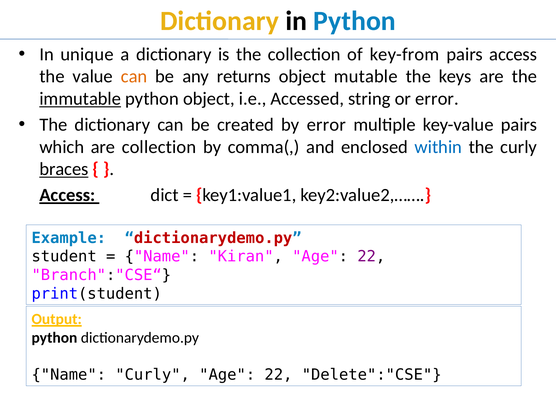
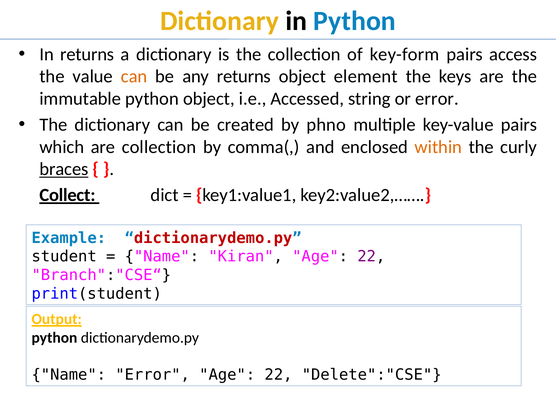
In unique: unique -> returns
key-from: key-from -> key-form
mutable: mutable -> element
immutable underline: present -> none
by error: error -> phno
within colour: blue -> orange
Access at (67, 195): Access -> Collect
Name Curly: Curly -> Error
